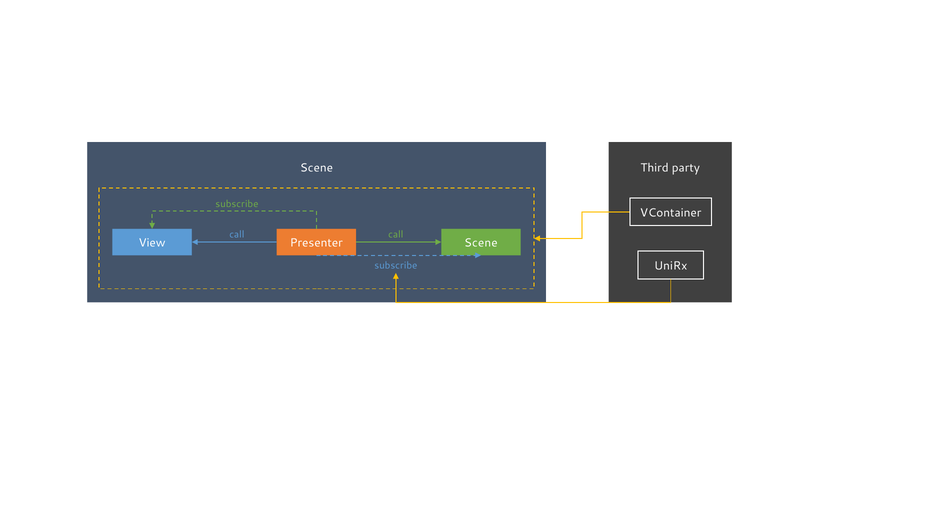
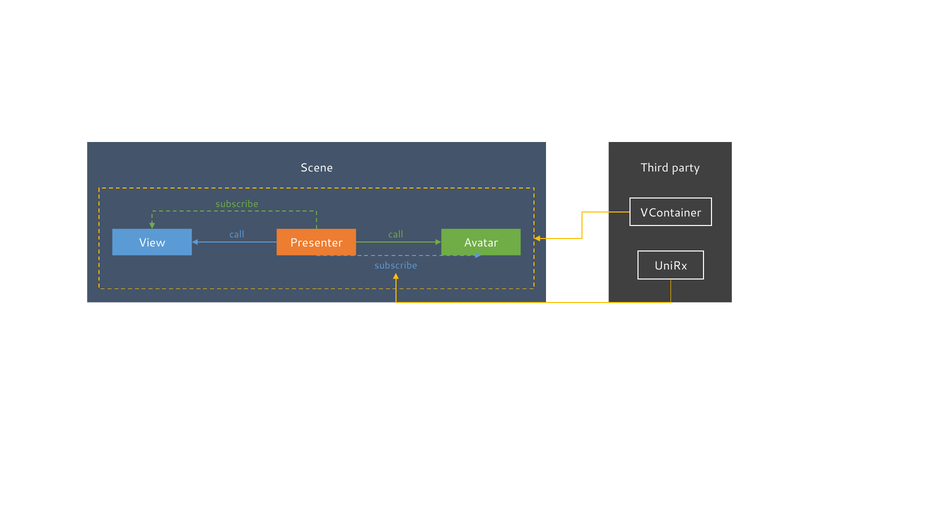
View Scene: Scene -> Avatar
